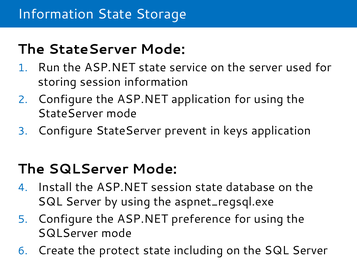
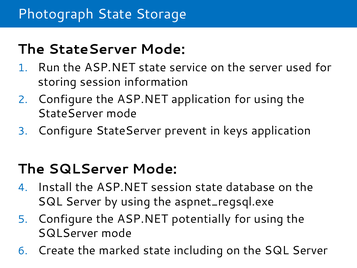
Information at (56, 14): Information -> Photograph
preference: preference -> potentially
protect: protect -> marked
